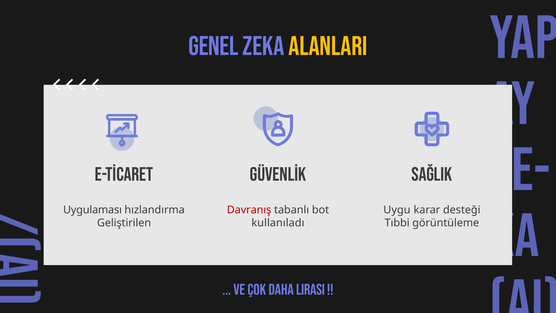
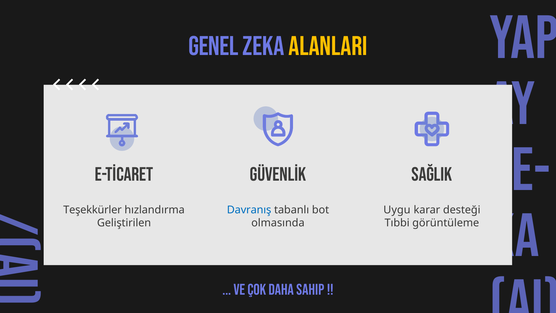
Uygulaması: Uygulaması -> Teşekkürler
Davranış colour: red -> blue
kullanıladı: kullanıladı -> olmasında
lirası: lirası -> sahip
